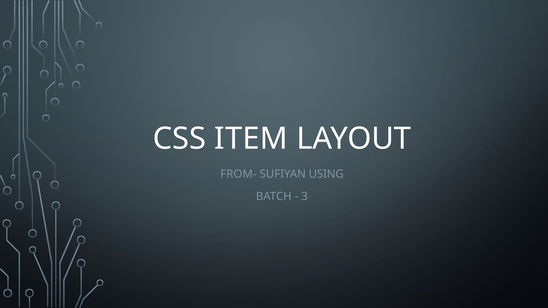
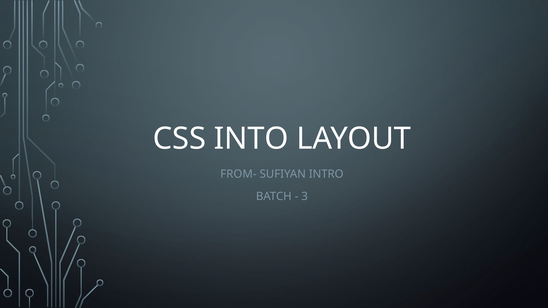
ITEM: ITEM -> INTO
USING: USING -> INTRO
